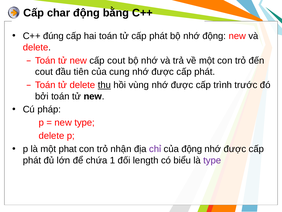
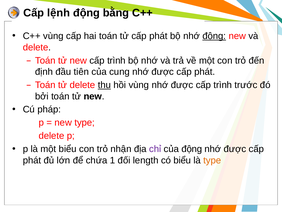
char: char -> lệnh
C++ đúng: đúng -> vùng
động at (214, 36) underline: none -> present
new cấp cout: cout -> trình
cout at (44, 72): cout -> định
một phat: phat -> biểu
type at (212, 160) colour: purple -> orange
